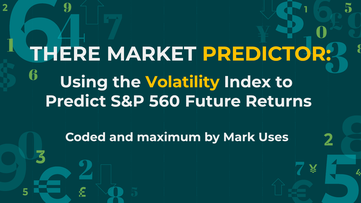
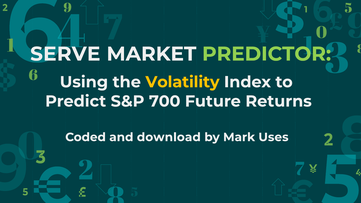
THERE: THERE -> SERVE
PREDICTOR colour: yellow -> light green
560: 560 -> 700
maximum: maximum -> download
